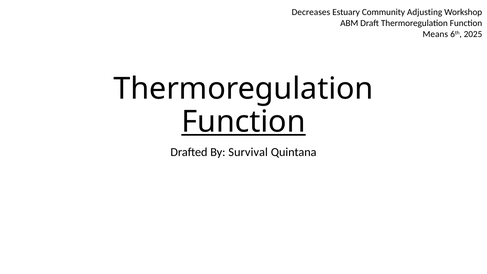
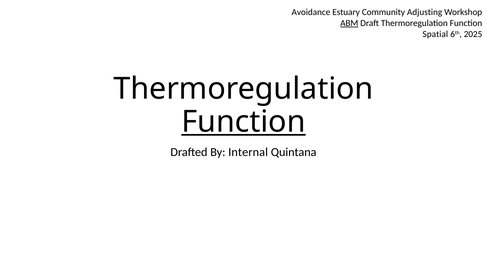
Decreases: Decreases -> Avoidance
ABM underline: none -> present
Means: Means -> Spatial
Survival: Survival -> Internal
